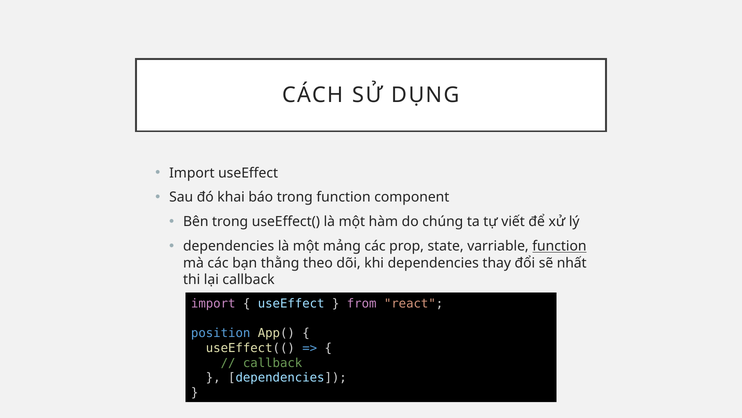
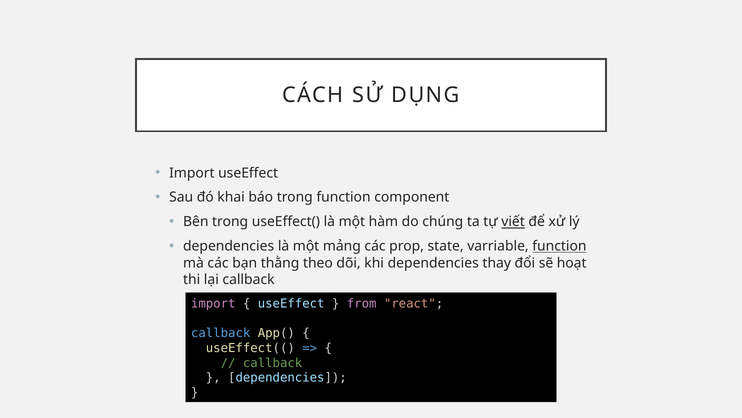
viết underline: none -> present
nhất: nhất -> hoạt
position at (221, 333): position -> callback
